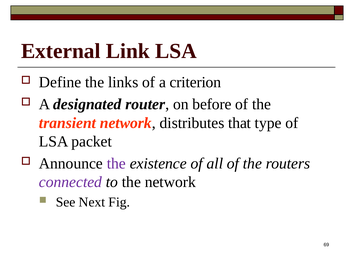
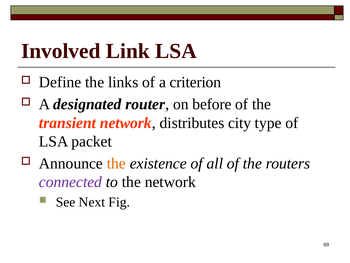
External: External -> Involved
that: that -> city
the at (116, 163) colour: purple -> orange
